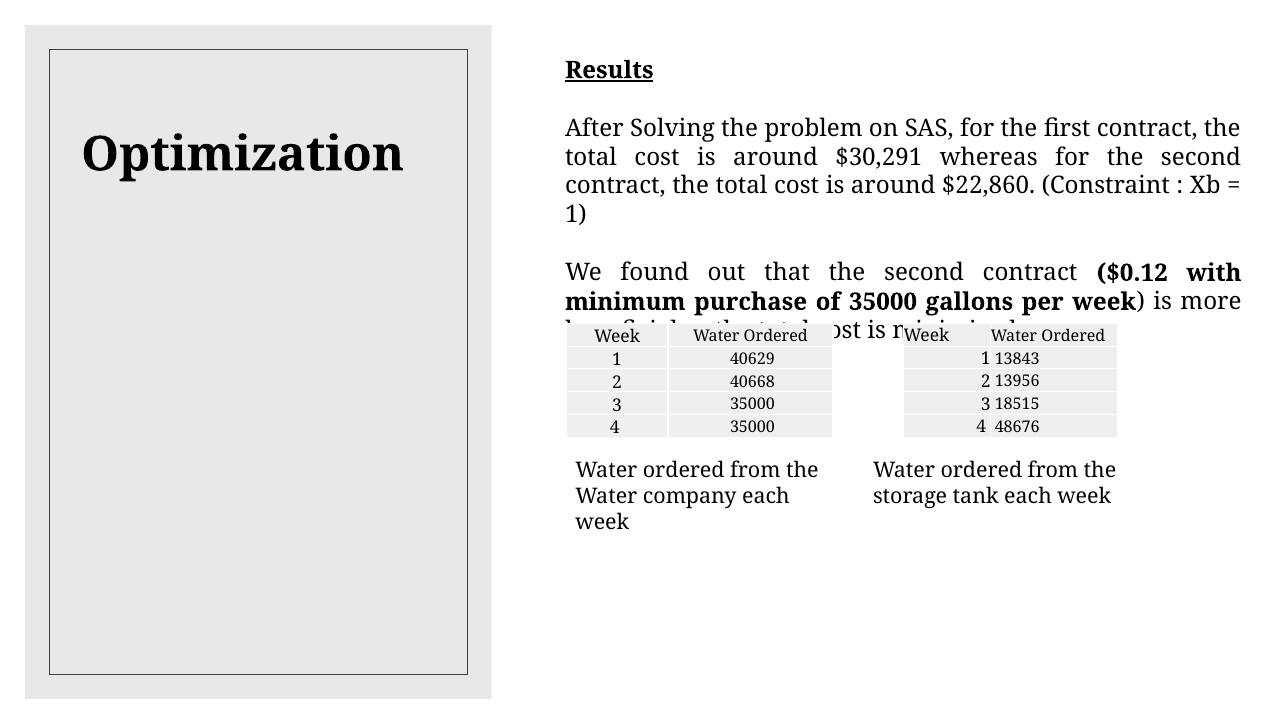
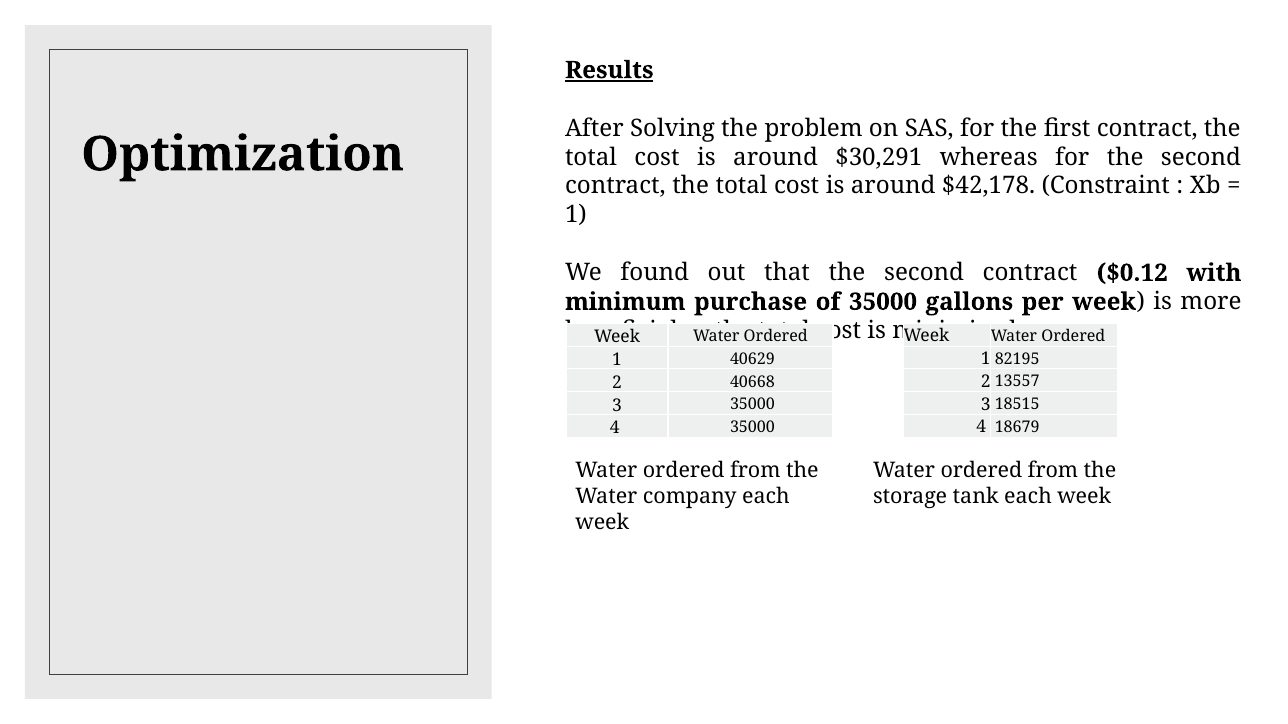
$22,860: $22,860 -> $42,178
13843: 13843 -> 82195
13956: 13956 -> 13557
48676: 48676 -> 18679
